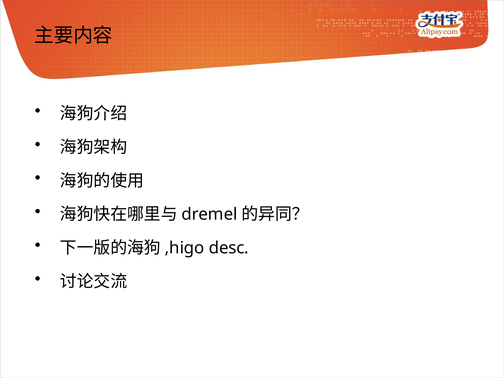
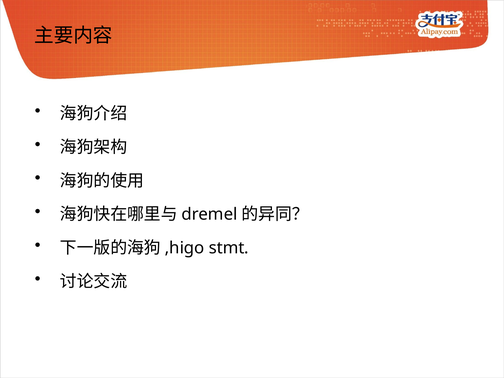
desc: desc -> stmt
